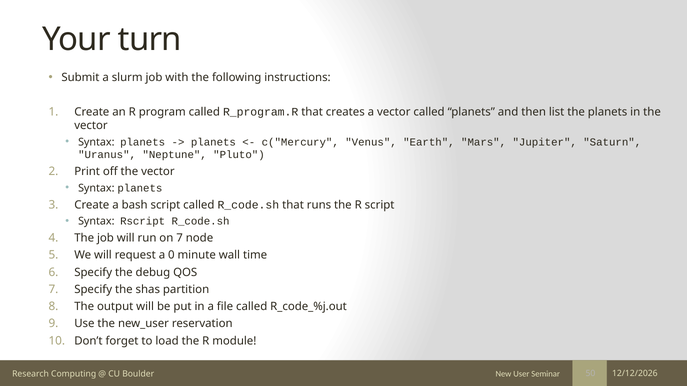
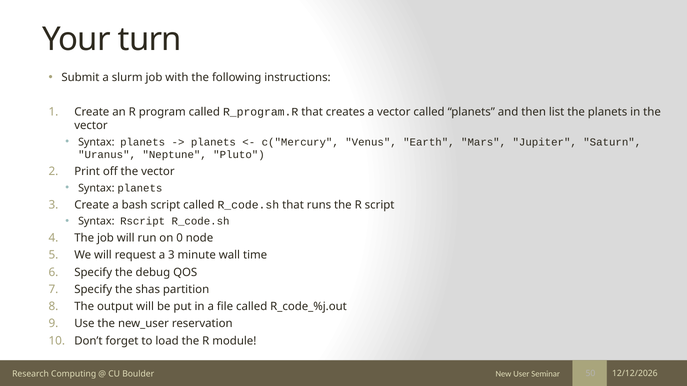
on 7: 7 -> 0
a 0: 0 -> 3
